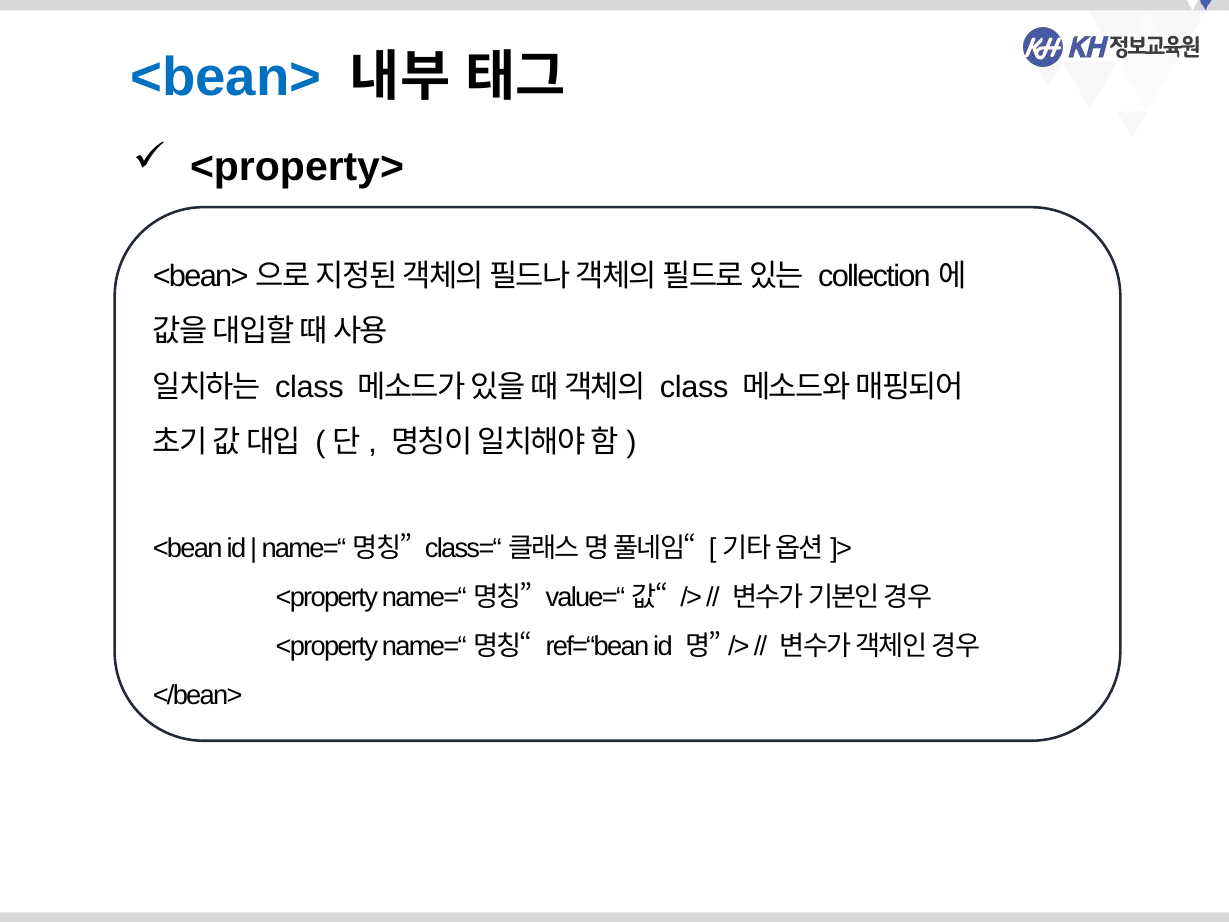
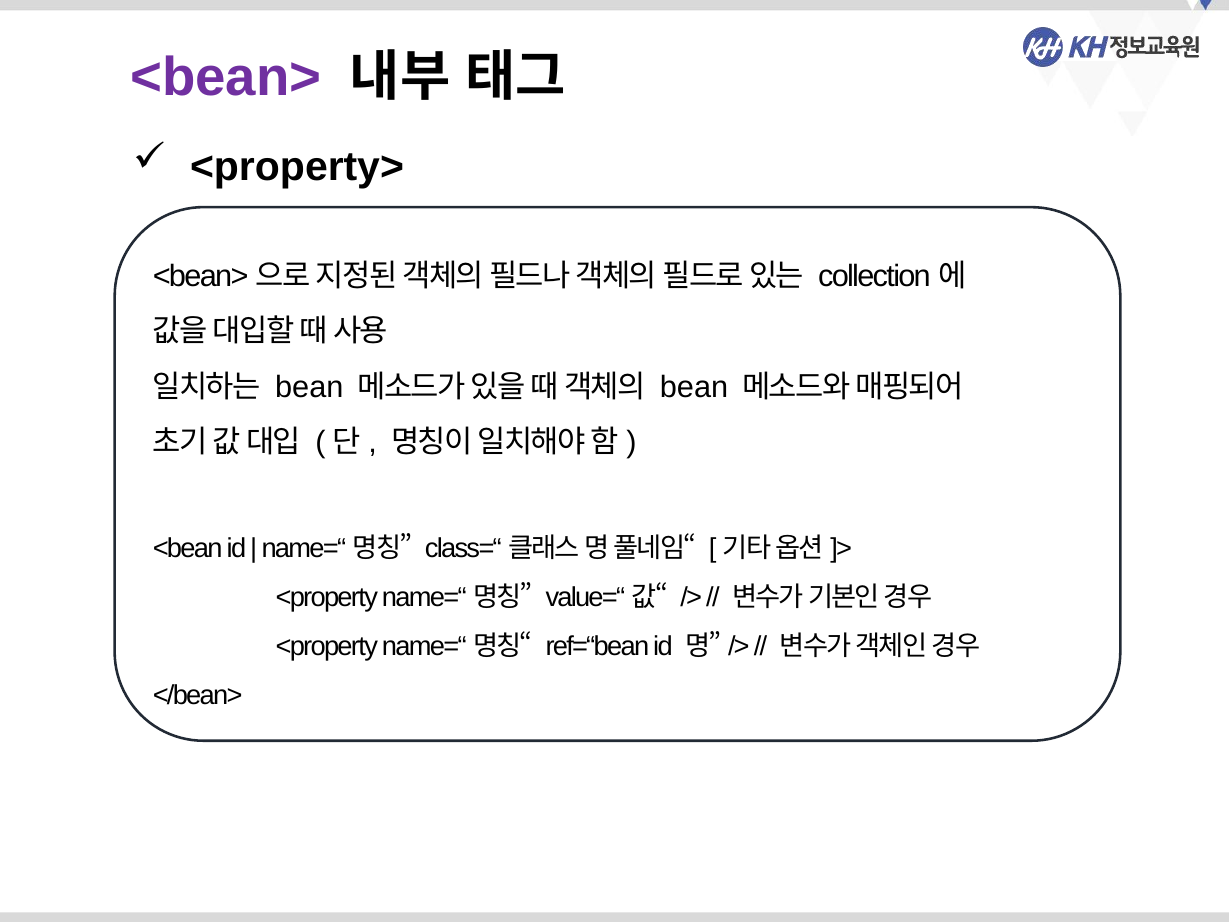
<bean> colour: blue -> purple
class at (309, 387): class -> bean
class at (694, 387): class -> bean
